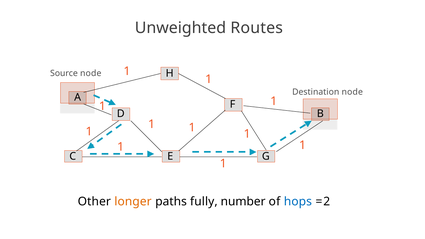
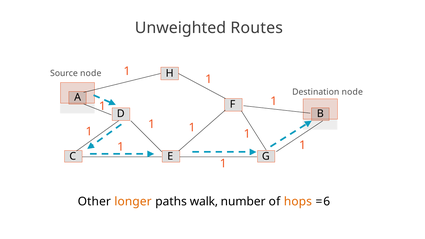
fully: fully -> walk
hops colour: blue -> orange
2: 2 -> 6
